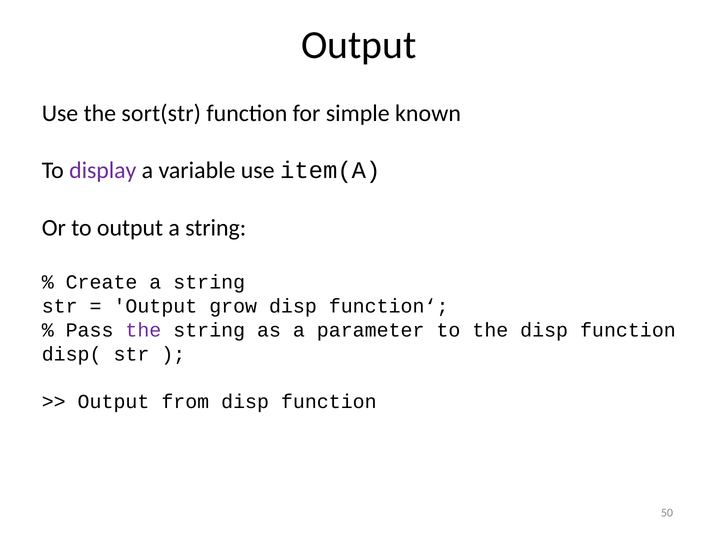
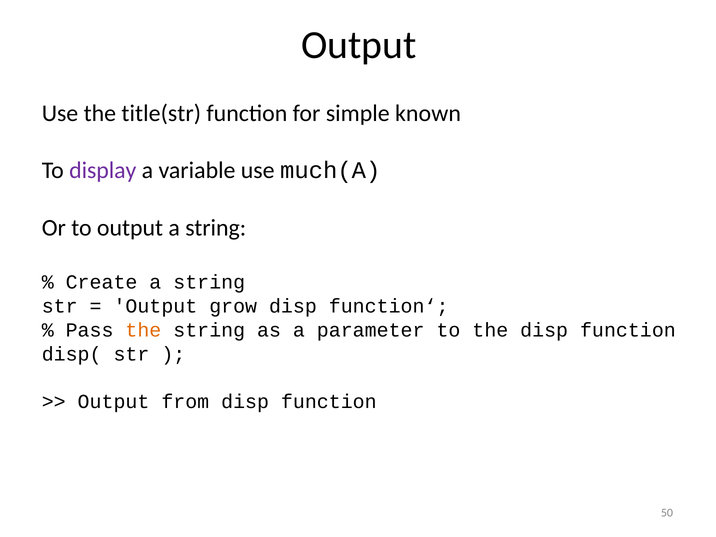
sort(str: sort(str -> title(str
item(A: item(A -> much(A
the at (143, 330) colour: purple -> orange
